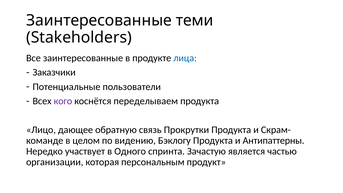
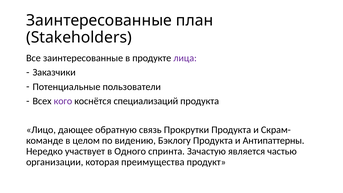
теми: теми -> план
лица colour: blue -> purple
переделываем: переделываем -> специализаций
персональным: персональным -> преимущества
